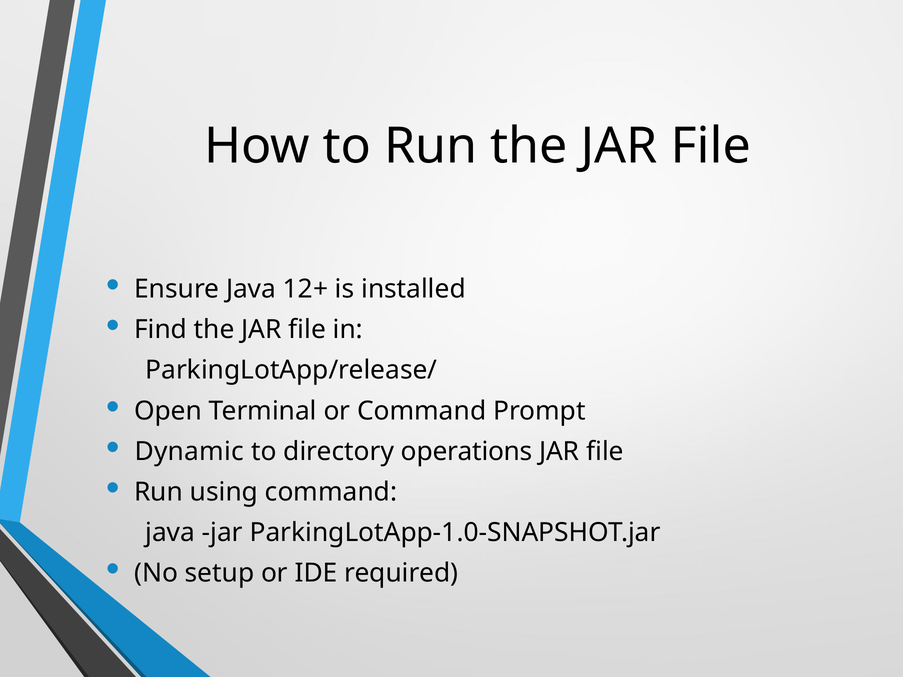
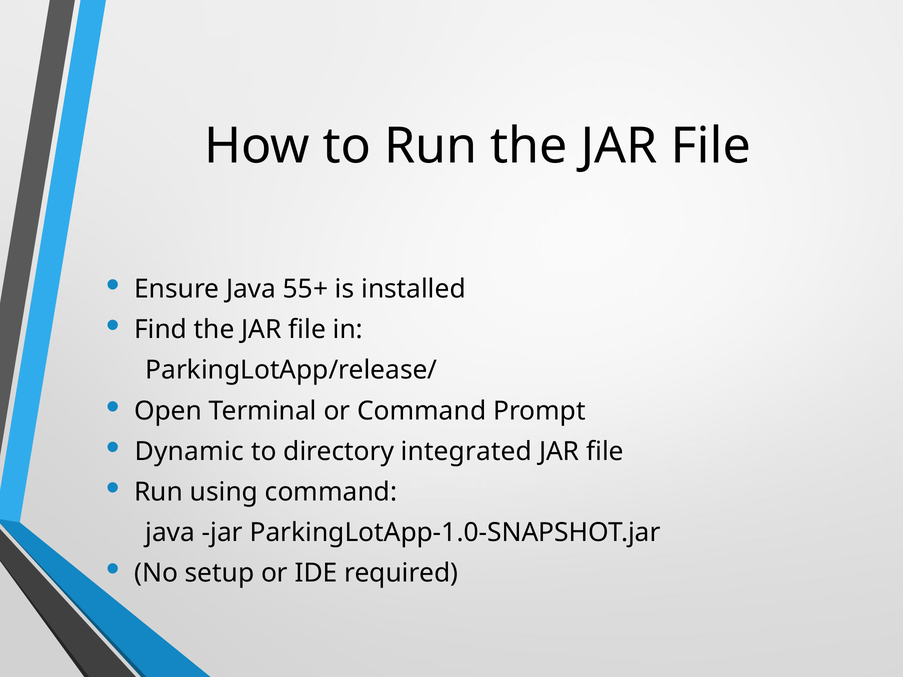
12+: 12+ -> 55+
operations: operations -> integrated
